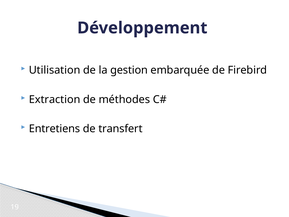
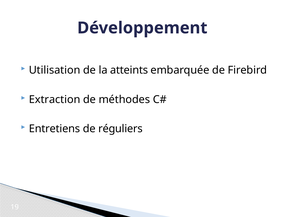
gestion: gestion -> atteints
transfert: transfert -> réguliers
